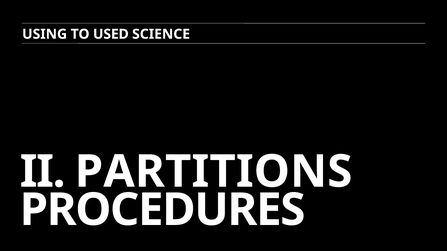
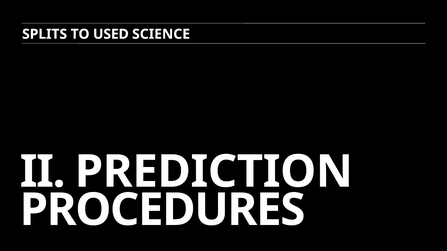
USING: USING -> SPLITS
PARTITIONS: PARTITIONS -> PREDICTION
